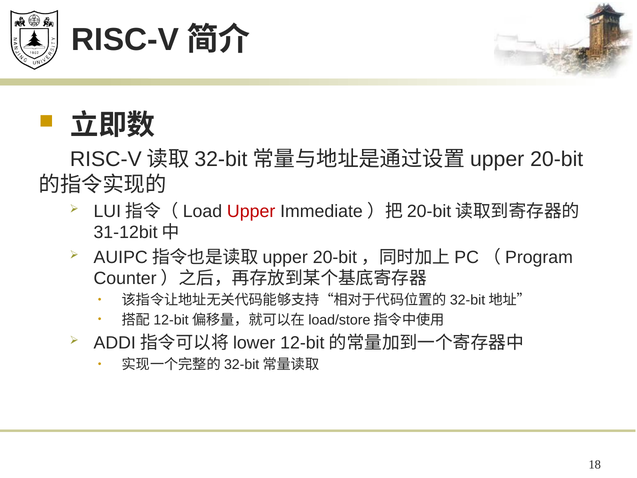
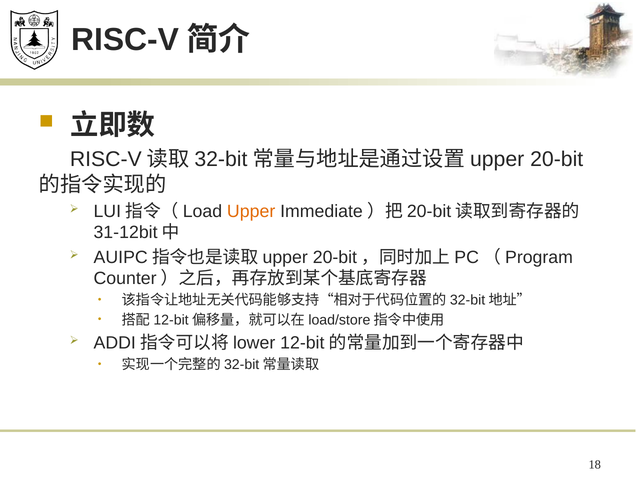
Upper colour: red -> orange
